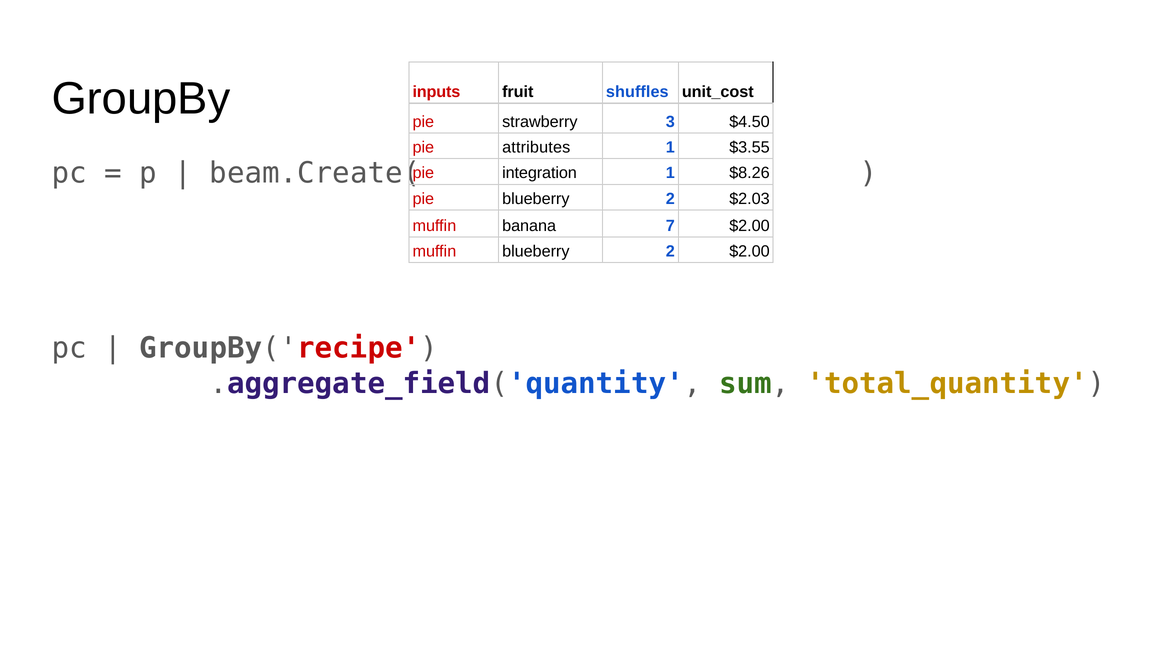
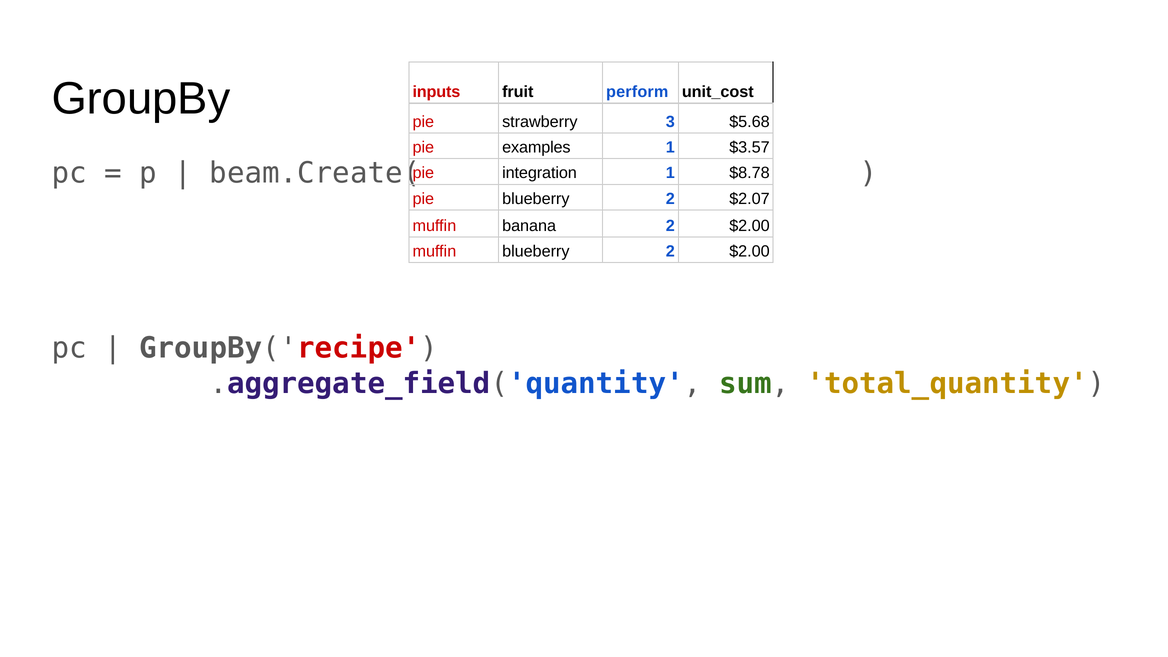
shuffles: shuffles -> perform
$4.50: $4.50 -> $5.68
attributes: attributes -> examples
$3.55: $3.55 -> $3.57
$8.26: $8.26 -> $8.78
$2.03: $2.03 -> $2.07
banana 7: 7 -> 2
